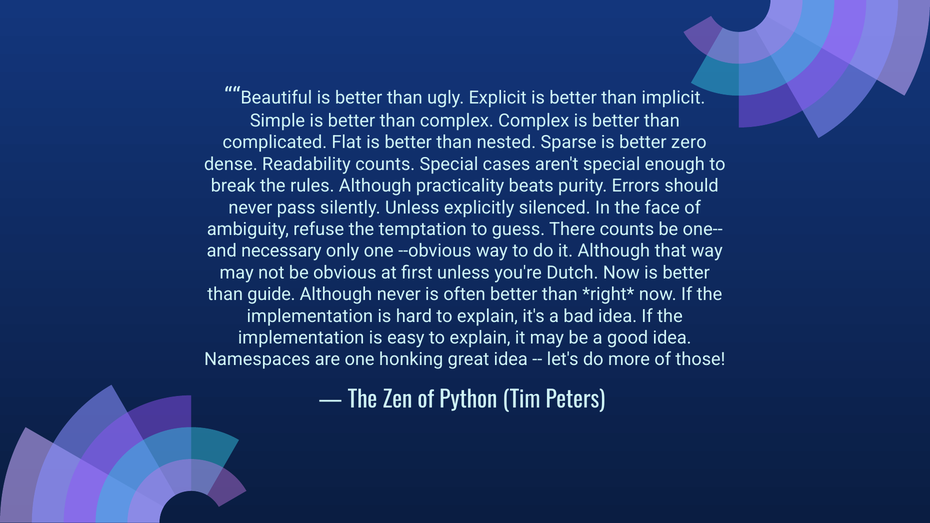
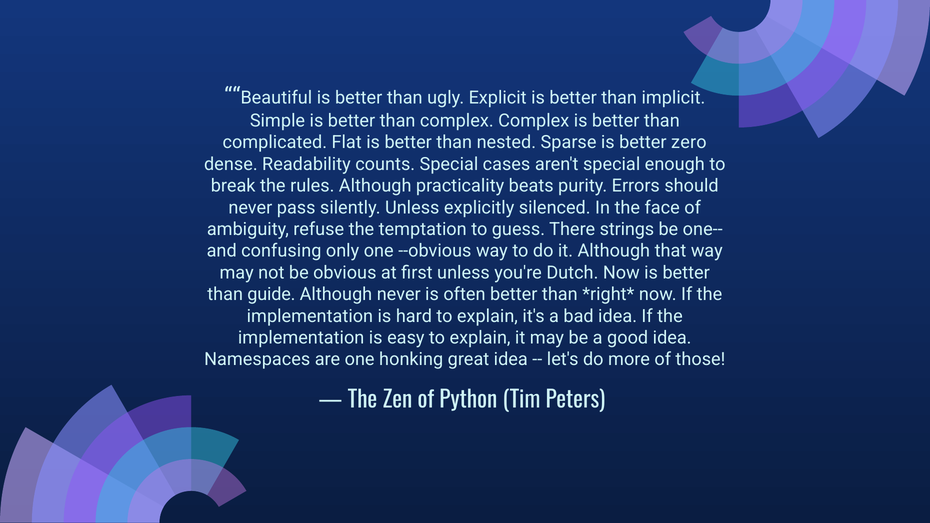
There counts: counts -> strings
necessary: necessary -> confusing
